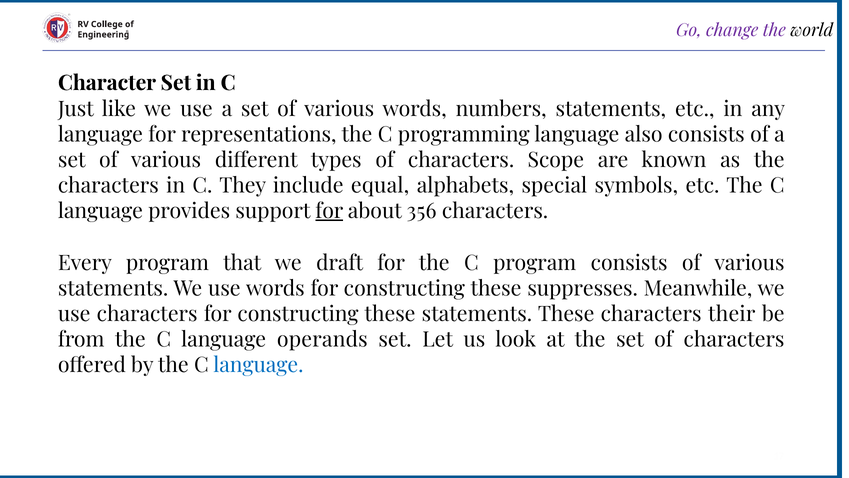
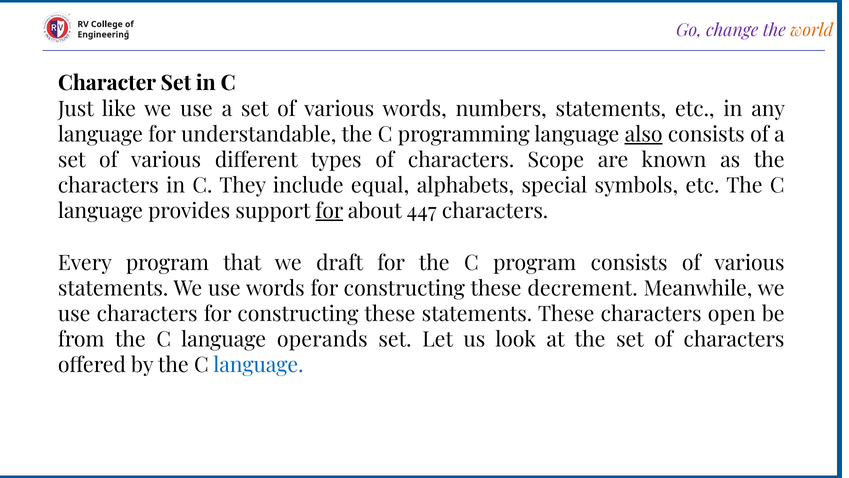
world colour: black -> orange
representations: representations -> understandable
also underline: none -> present
356: 356 -> 447
suppresses: suppresses -> decrement
their: their -> open
